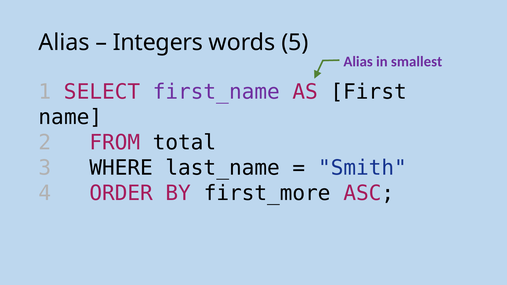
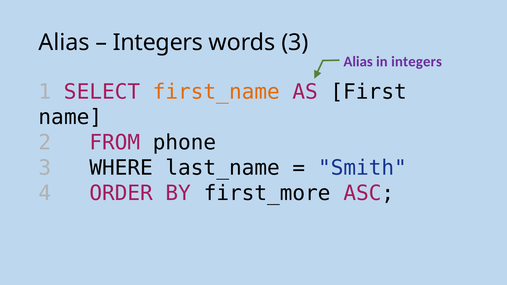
words 5: 5 -> 3
in smallest: smallest -> integers
first_name colour: purple -> orange
total: total -> phone
